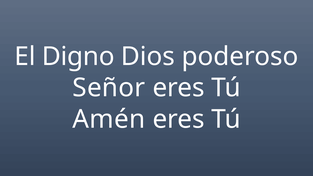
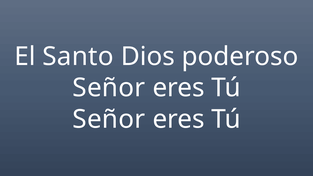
Digno: Digno -> Santo
Amén at (109, 119): Amén -> Señor
